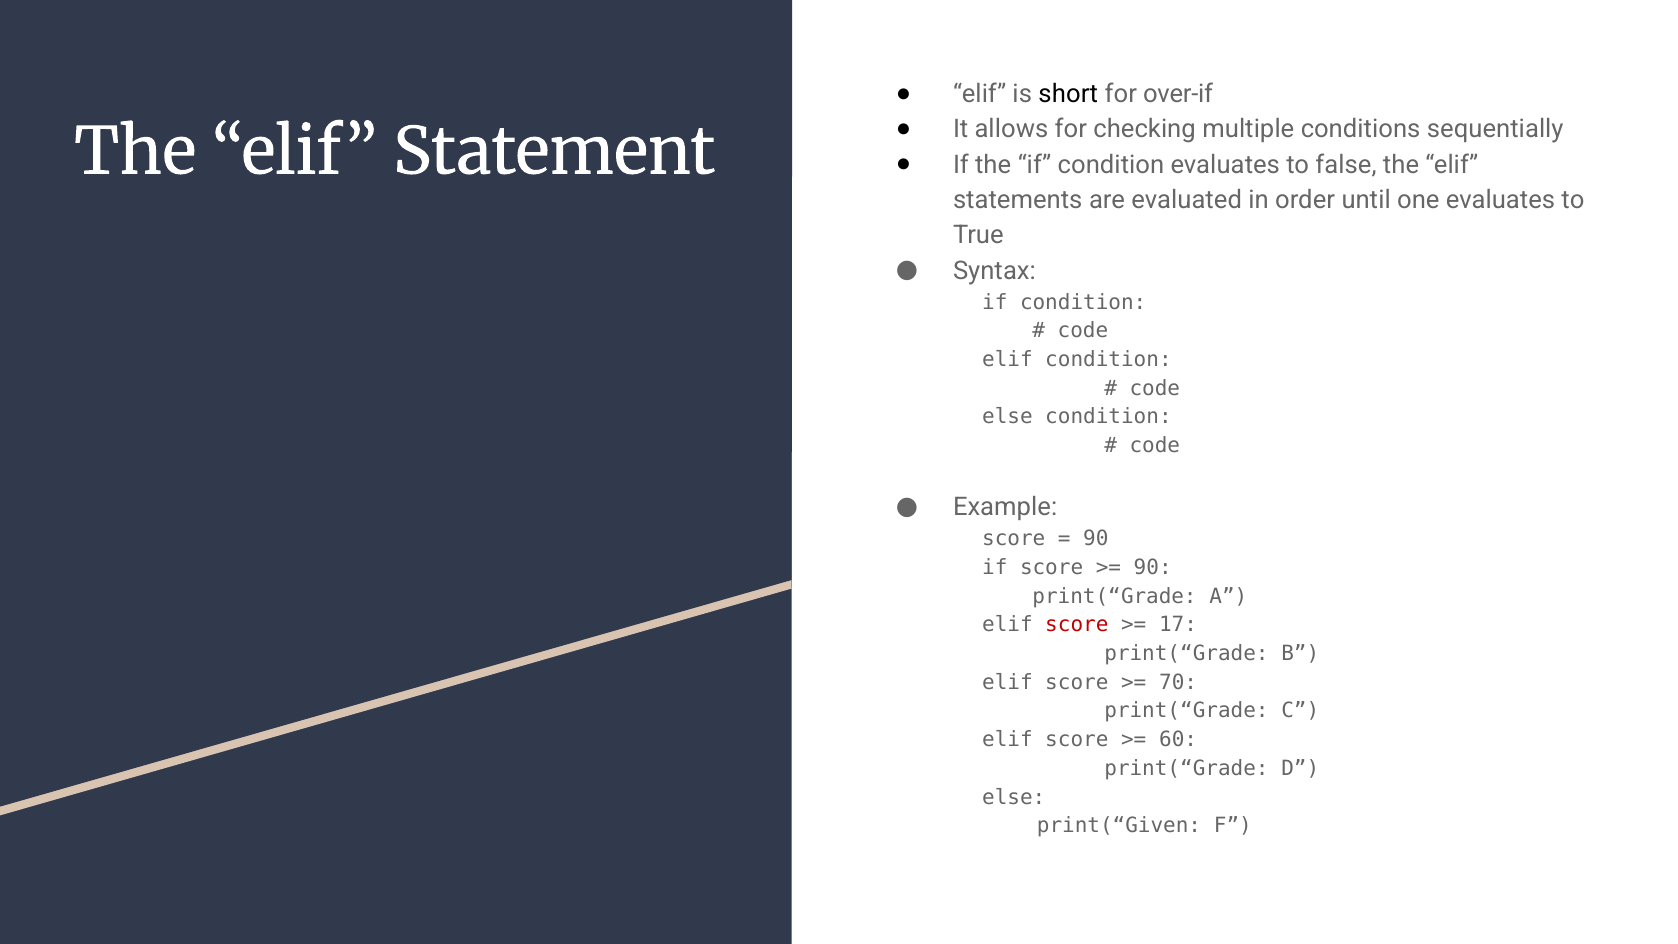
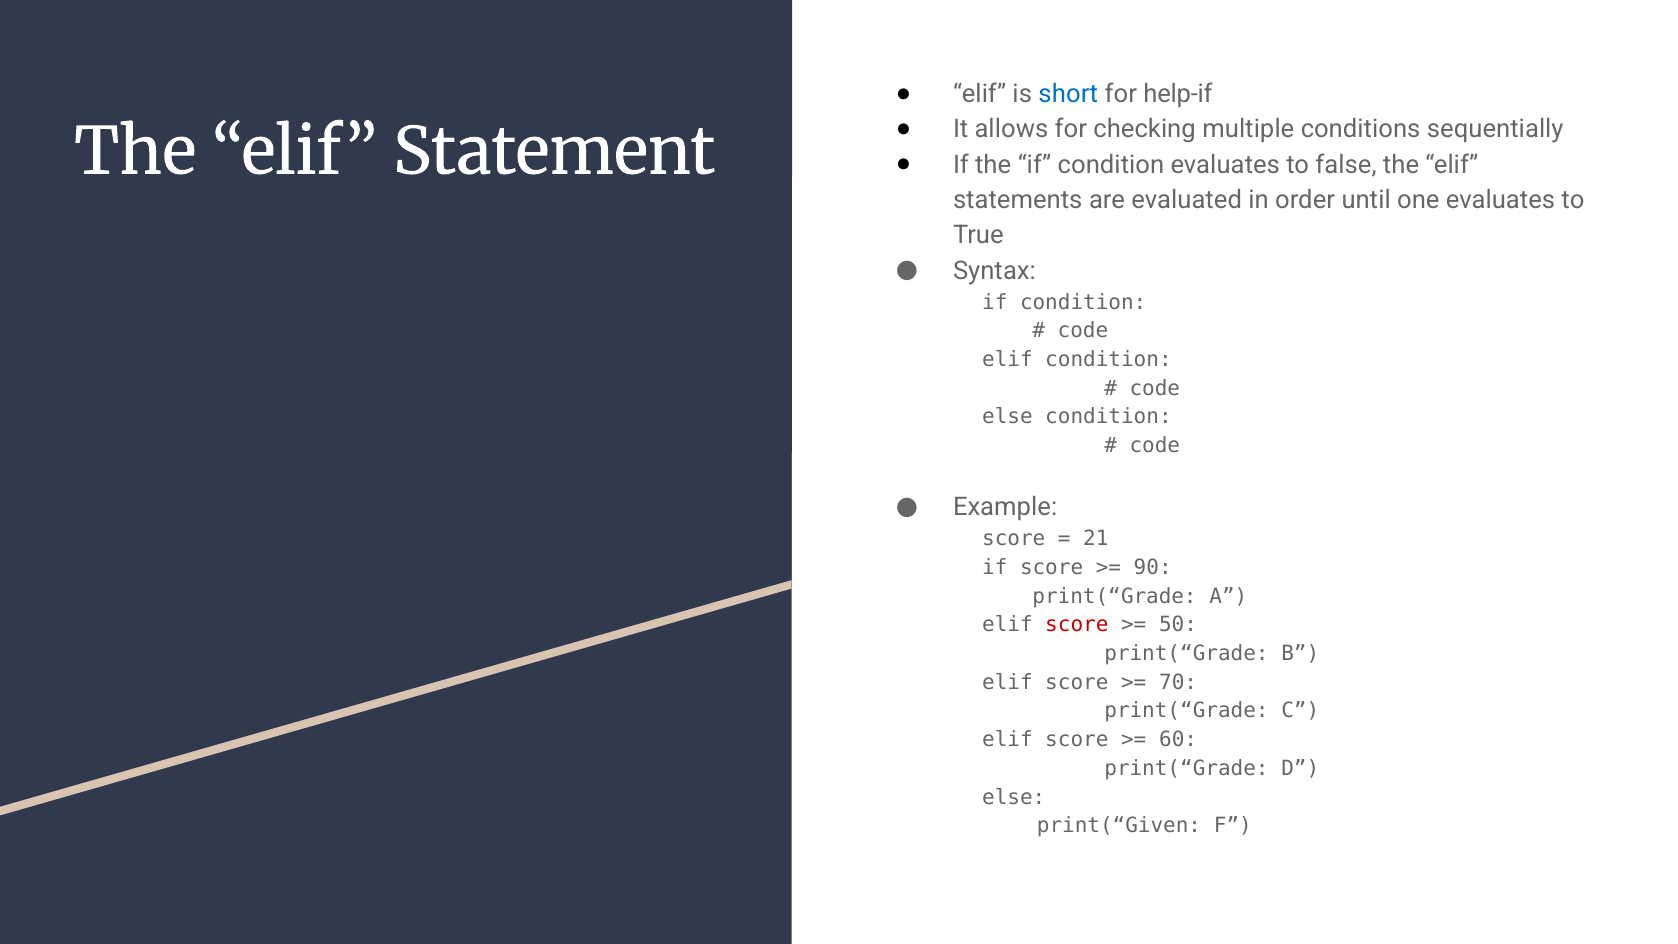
short colour: black -> blue
over-if: over-if -> help-if
90 at (1096, 539): 90 -> 21
17: 17 -> 50
